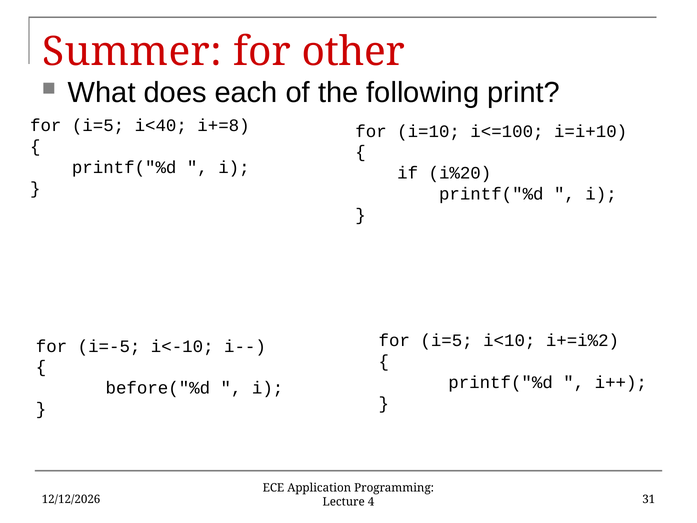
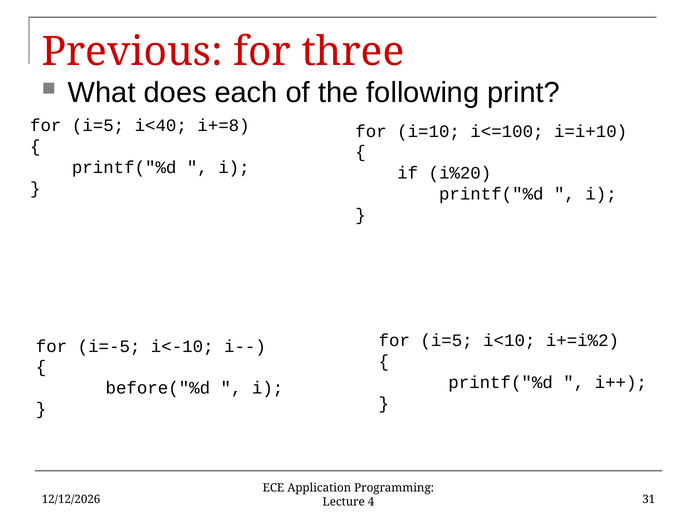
Summer: Summer -> Previous
other: other -> three
